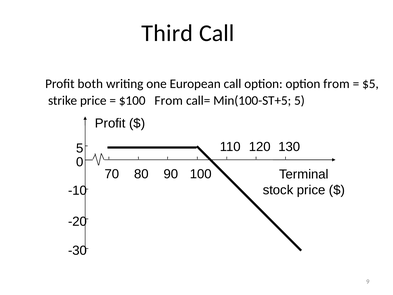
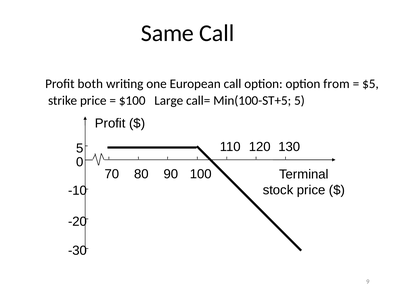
Third: Third -> Same
$100 From: From -> Large
